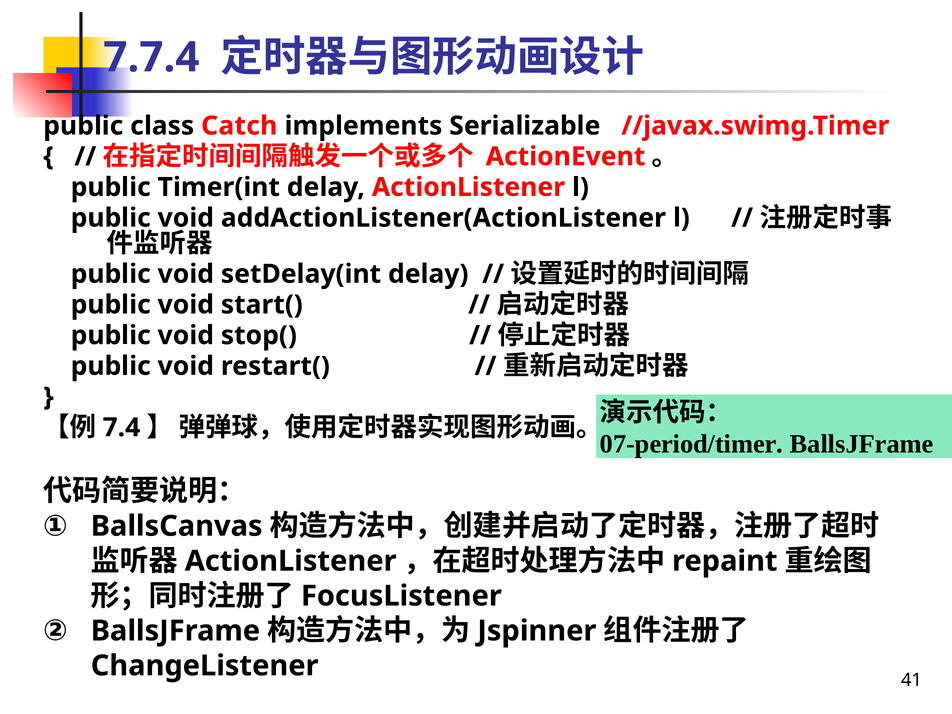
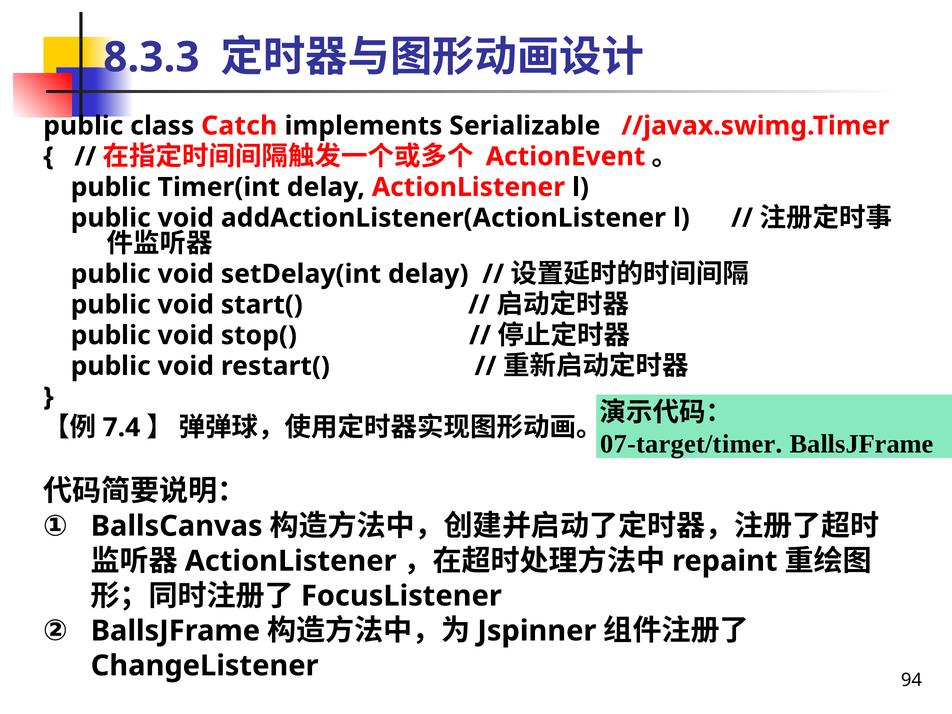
7.7.4: 7.7.4 -> 8.3.3
07-period/timer: 07-period/timer -> 07-target/timer
41: 41 -> 94
